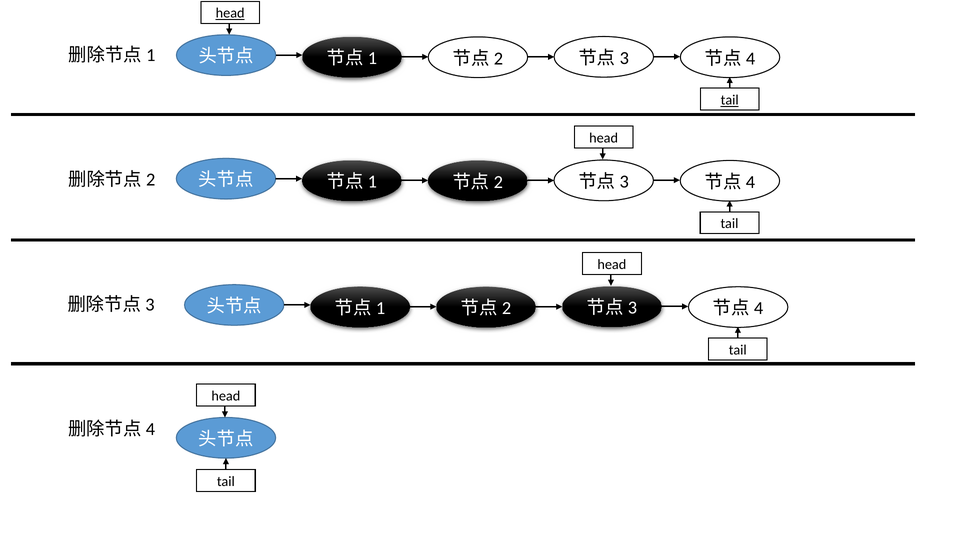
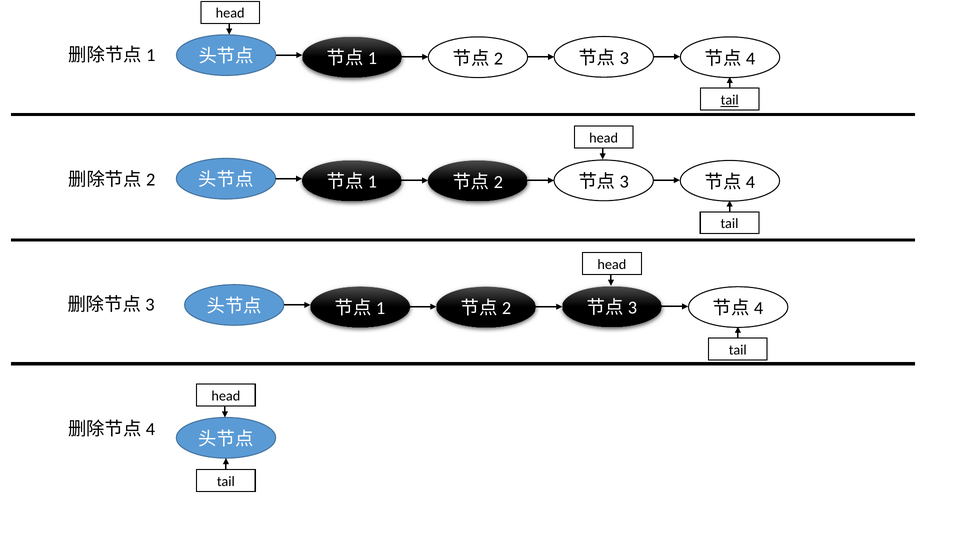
head at (230, 13) underline: present -> none
